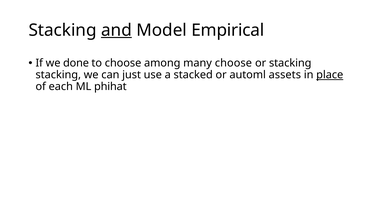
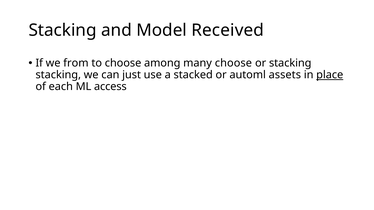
and underline: present -> none
Empirical: Empirical -> Received
done: done -> from
phihat: phihat -> access
